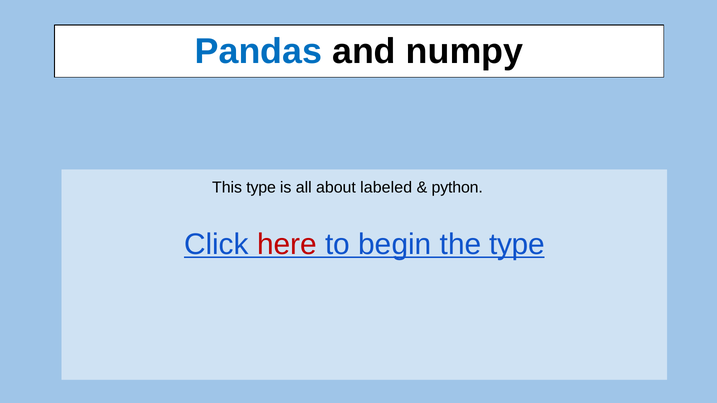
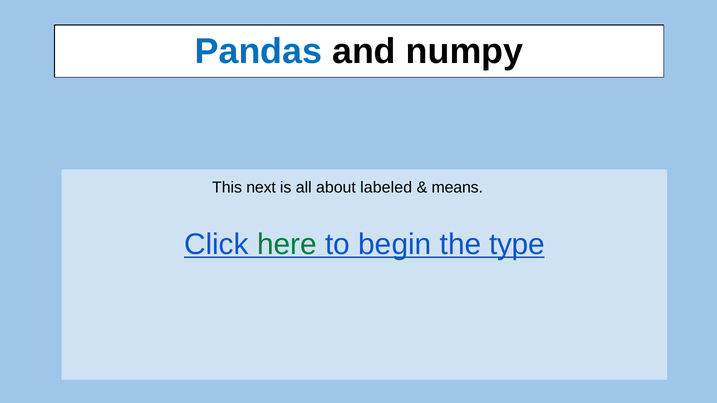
This type: type -> next
python: python -> means
here colour: red -> green
